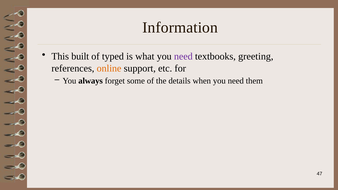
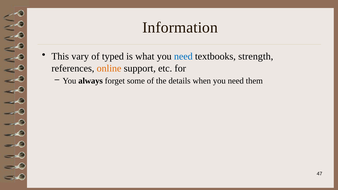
built: built -> vary
need at (183, 56) colour: purple -> blue
greeting: greeting -> strength
